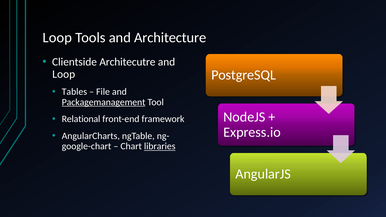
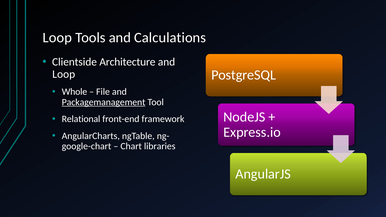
Architecture: Architecture -> Calculations
Architecutre: Architecutre -> Architecture
Tables: Tables -> Whole
libraries underline: present -> none
